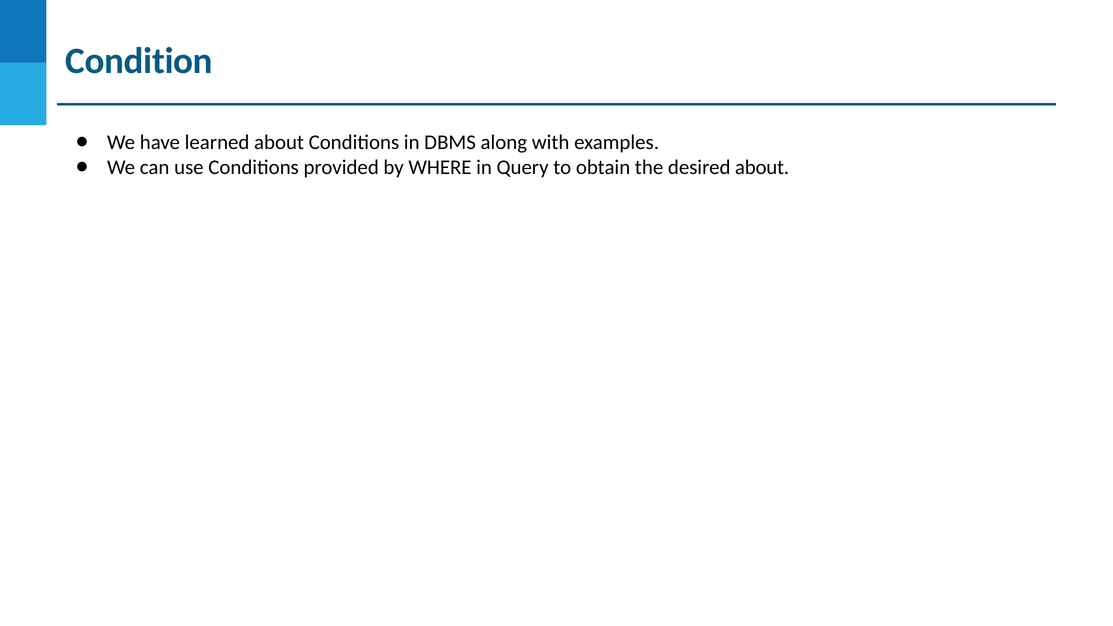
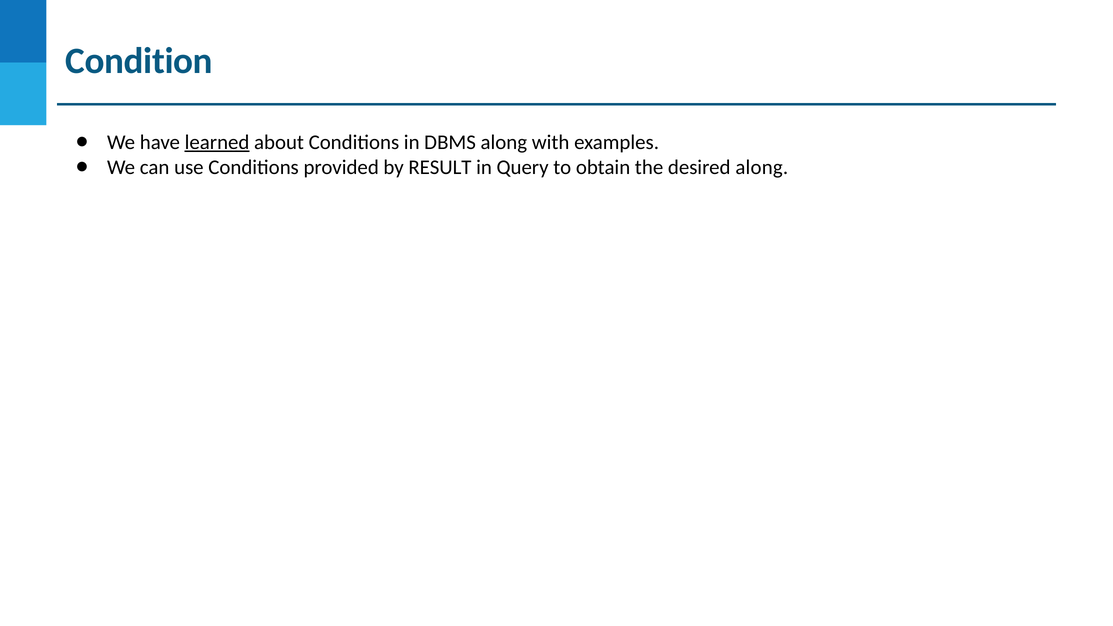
learned underline: none -> present
WHERE: WHERE -> RESULT
desired about: about -> along
